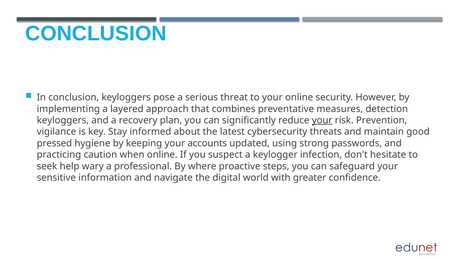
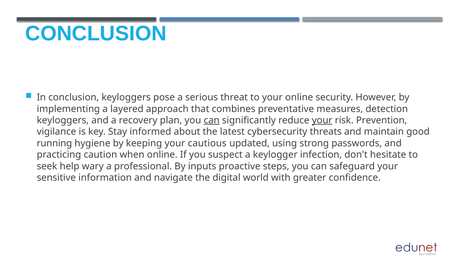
can at (212, 120) underline: none -> present
pressed: pressed -> running
accounts: accounts -> cautious
where: where -> inputs
